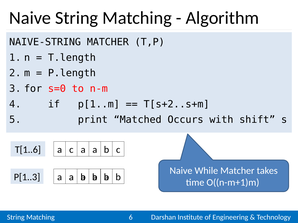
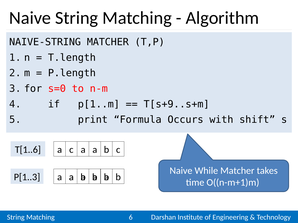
T[s+2..s+m: T[s+2..s+m -> T[s+9..s+m
Matched: Matched -> Formula
